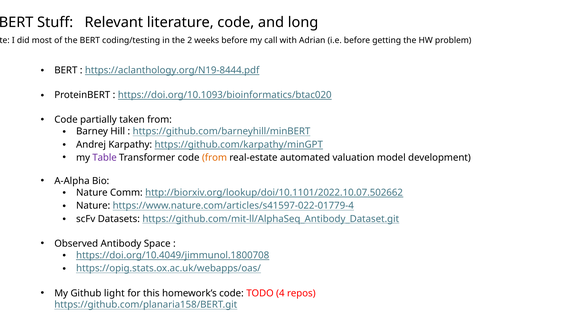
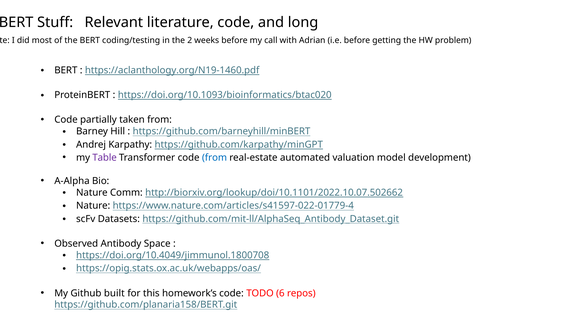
https://aclanthology.org/N19-8444.pdf: https://aclanthology.org/N19-8444.pdf -> https://aclanthology.org/N19-1460.pdf
from at (215, 158) colour: orange -> blue
light: light -> built
4: 4 -> 6
